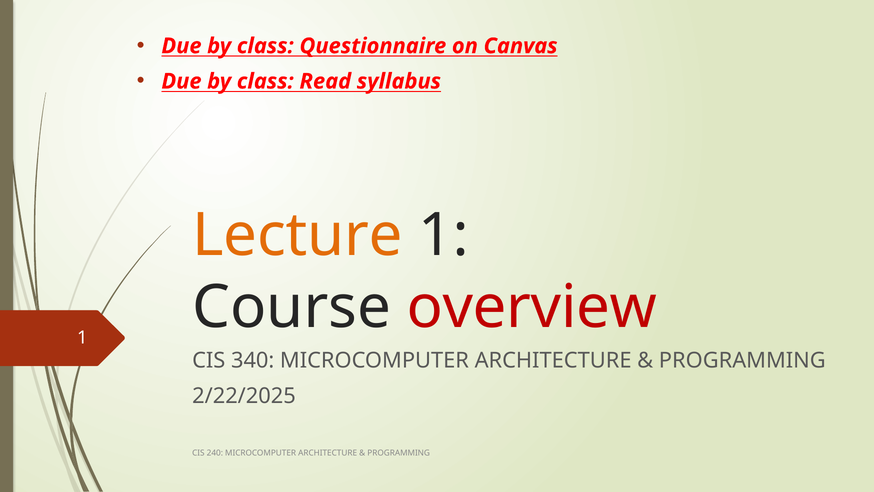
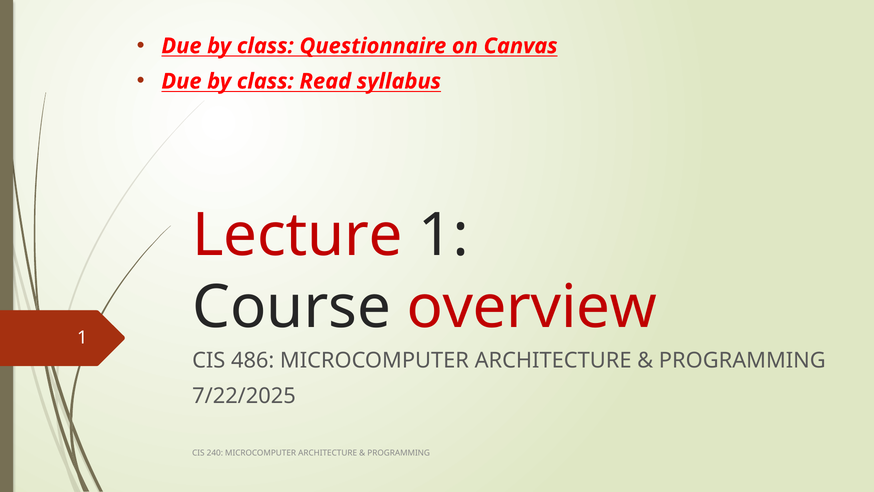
Lecture colour: orange -> red
340: 340 -> 486
2/22/2025: 2/22/2025 -> 7/22/2025
